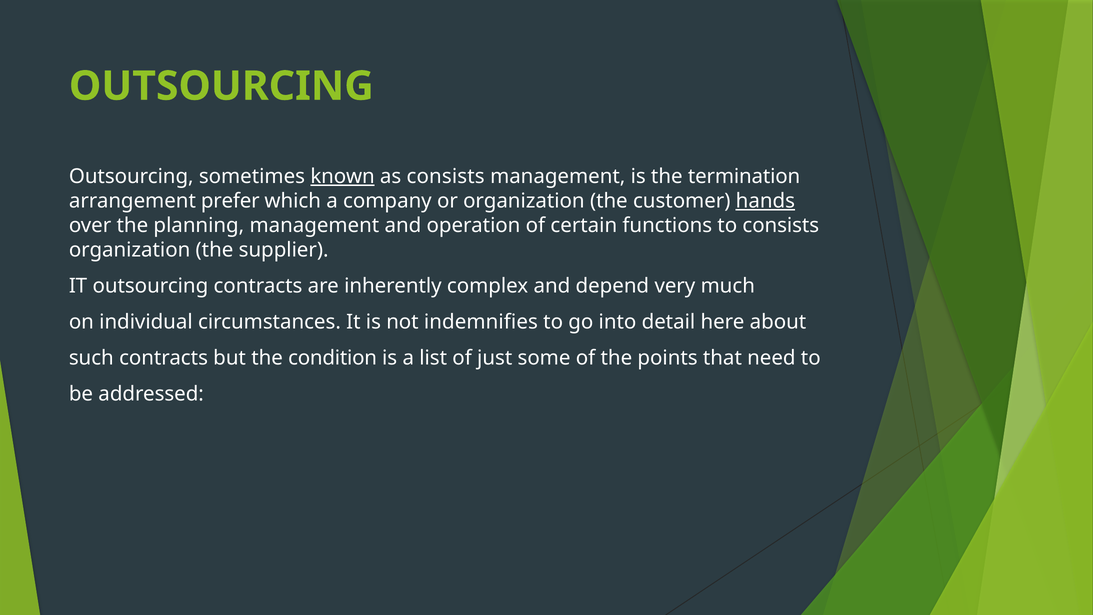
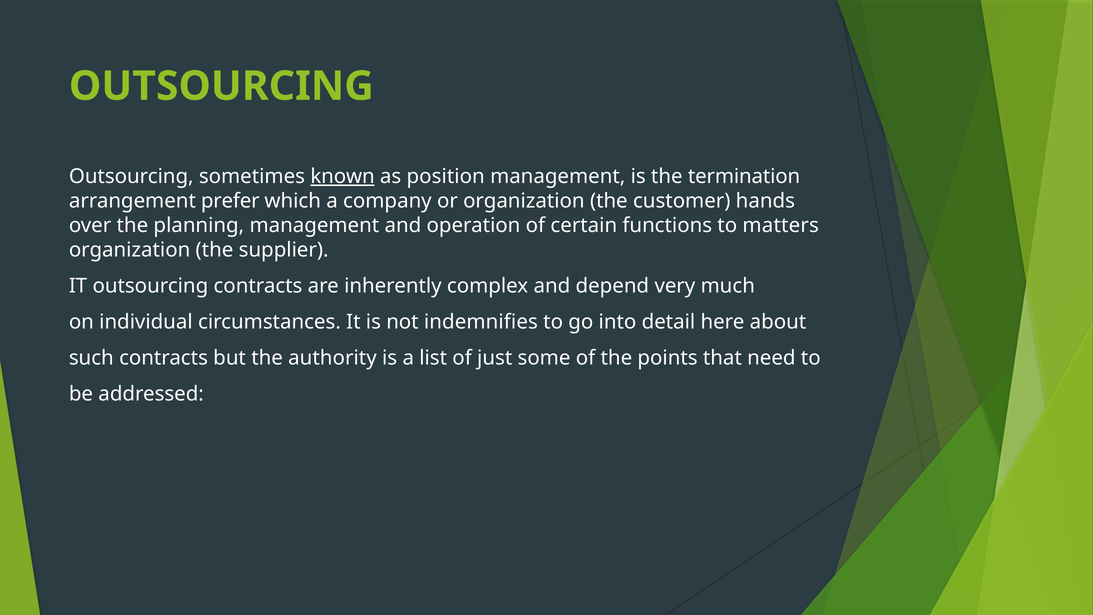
as consists: consists -> position
hands underline: present -> none
to consists: consists -> matters
condition: condition -> authority
